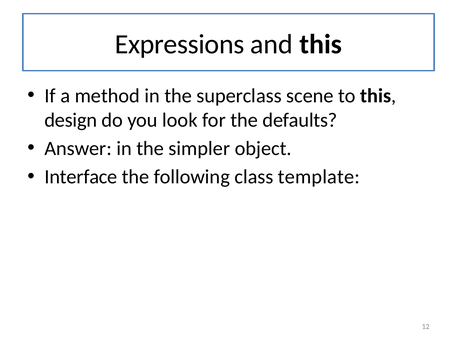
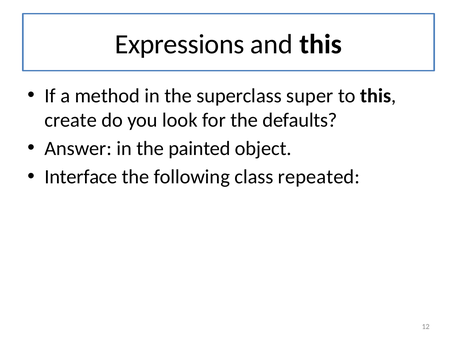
scene: scene -> super
design: design -> create
simpler: simpler -> painted
template: template -> repeated
